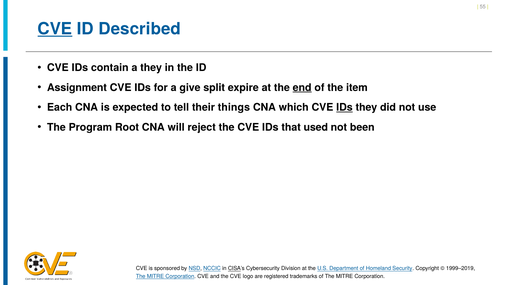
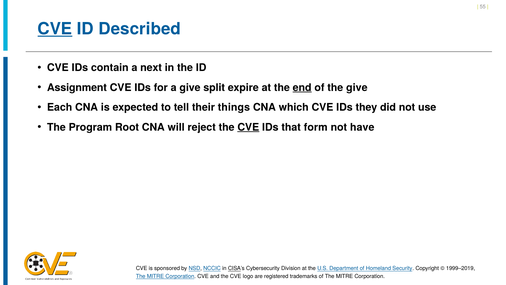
a they: they -> next
the item: item -> give
IDs at (344, 107) underline: present -> none
CVE at (248, 127) underline: none -> present
used: used -> form
been: been -> have
